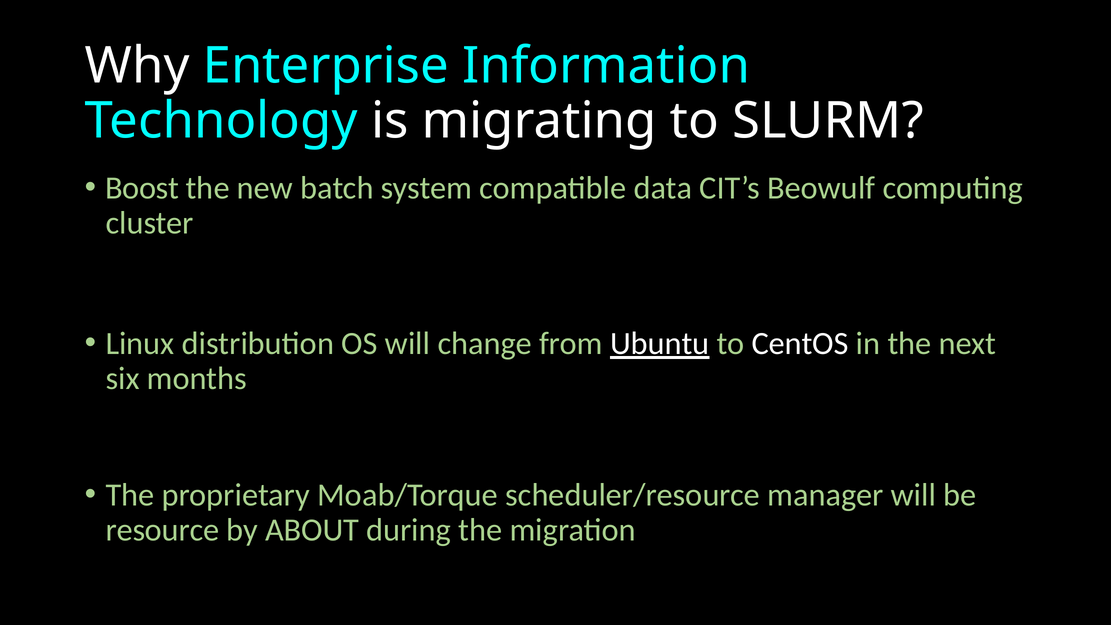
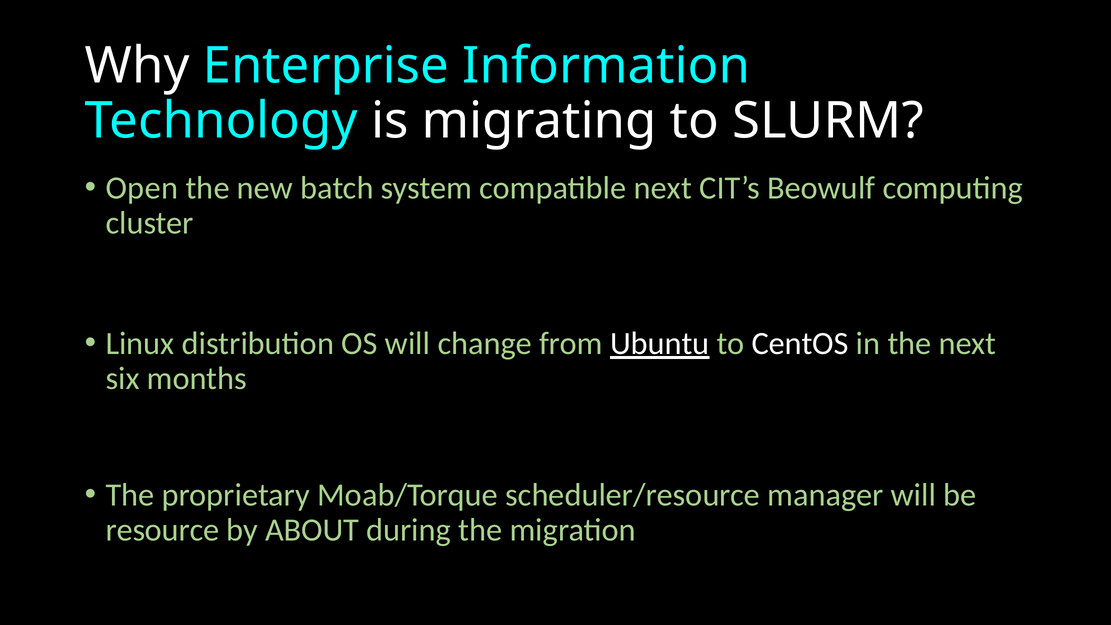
Boost: Boost -> Open
compatible data: data -> next
